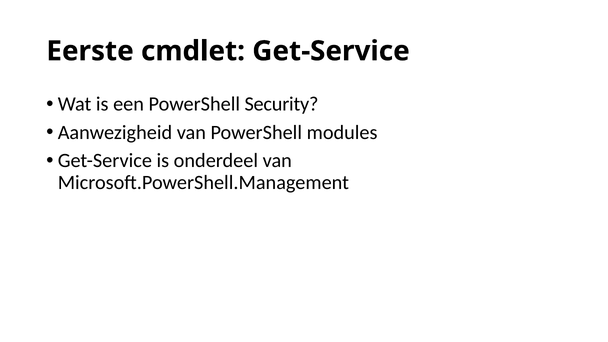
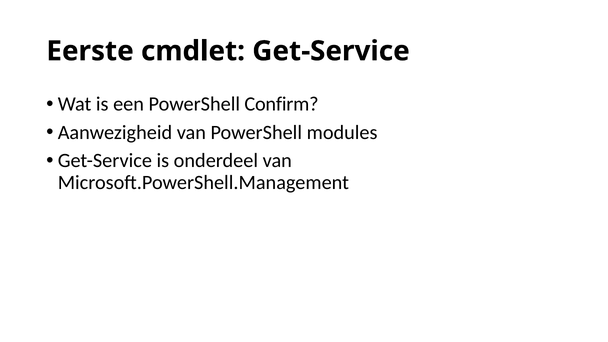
Security: Security -> Confirm
